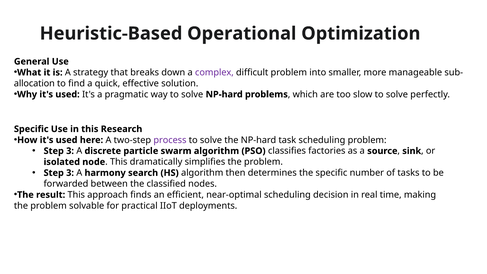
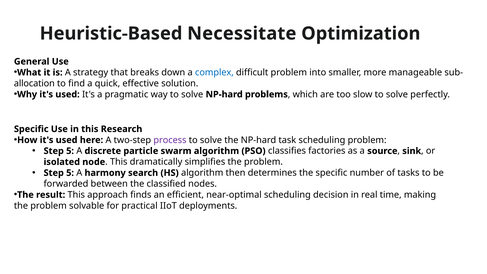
Operational: Operational -> Necessitate
complex colour: purple -> blue
3 at (70, 151): 3 -> 5
3 at (70, 173): 3 -> 5
